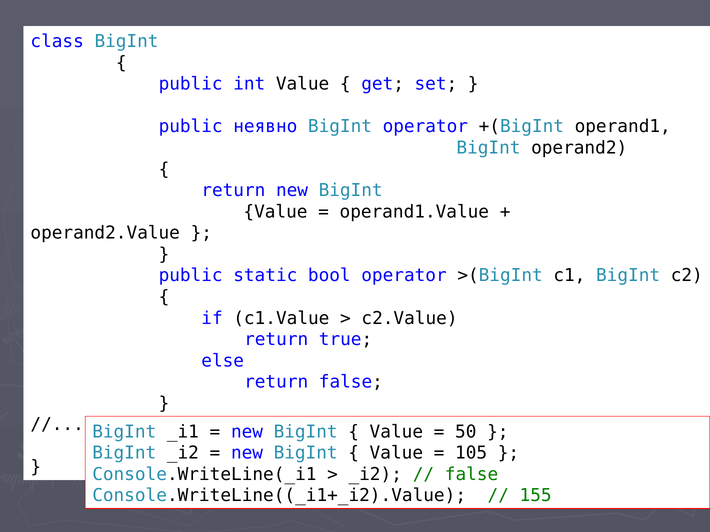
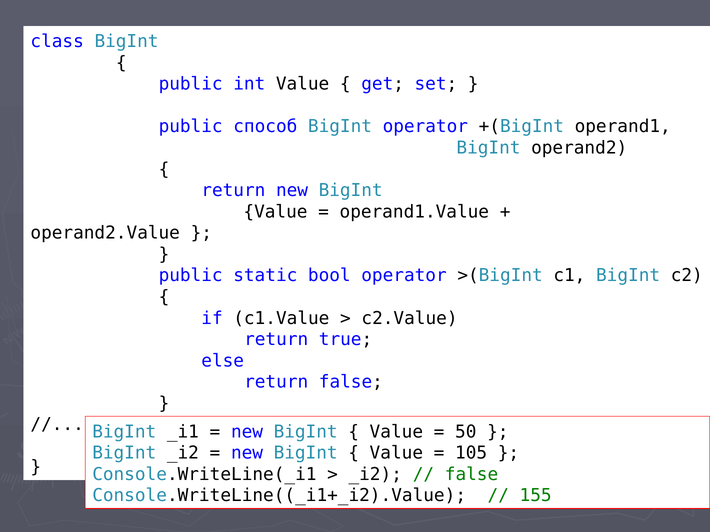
неявно: неявно -> способ
